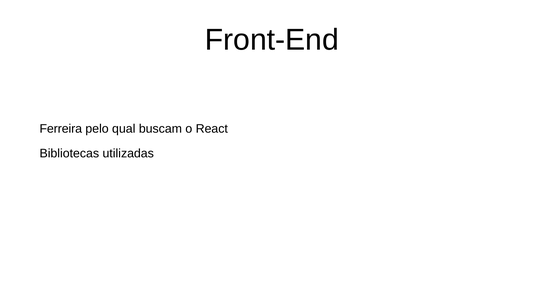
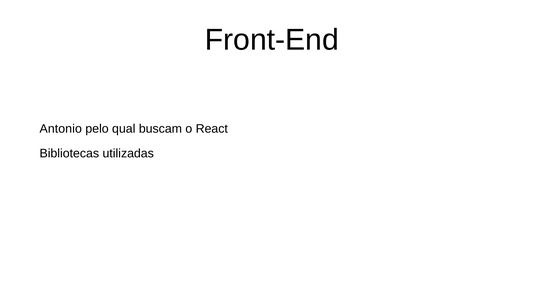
Ferreira: Ferreira -> Antonio
